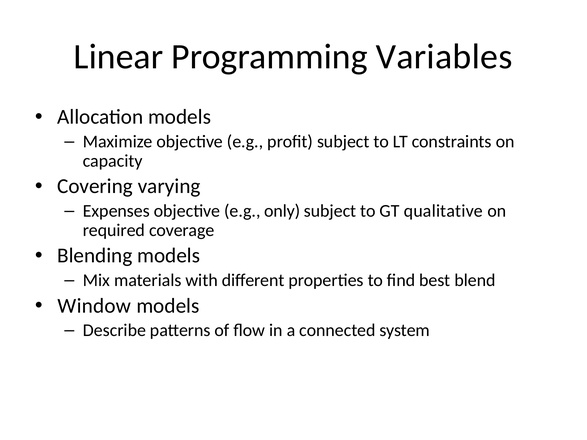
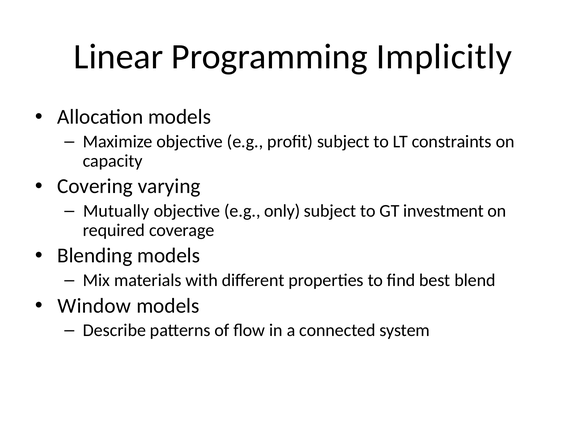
Variables: Variables -> Implicitly
Expenses: Expenses -> Mutually
qualitative: qualitative -> investment
